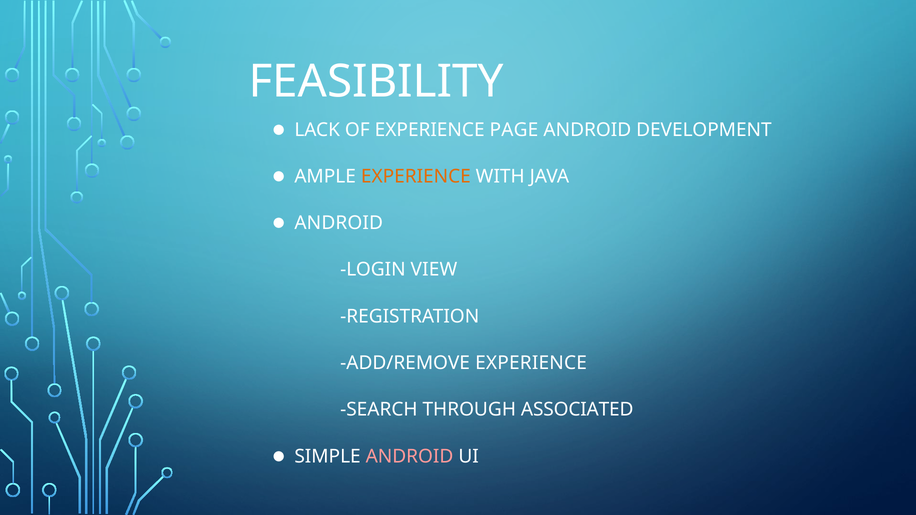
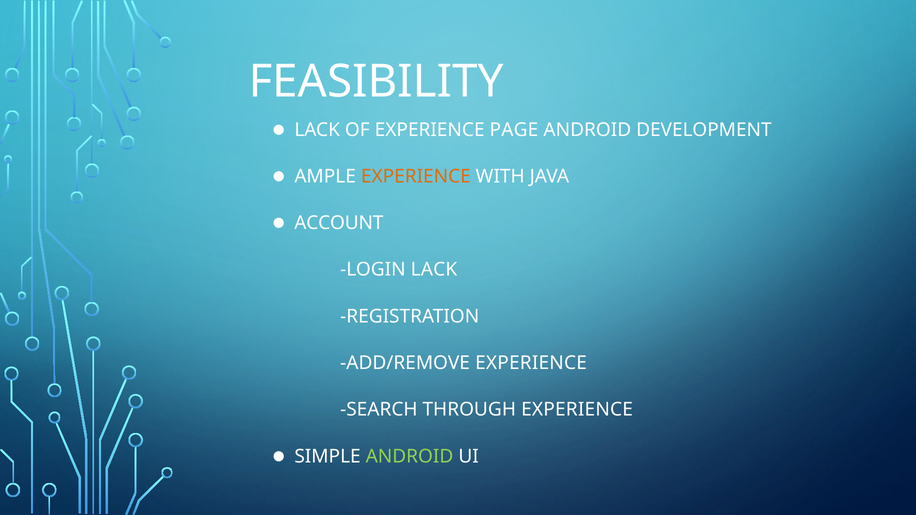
ANDROID at (339, 223): ANDROID -> ACCOUNT
LOGIN VIEW: VIEW -> LACK
THROUGH ASSOCIATED: ASSOCIATED -> EXPERIENCE
ANDROID at (410, 457) colour: pink -> light green
